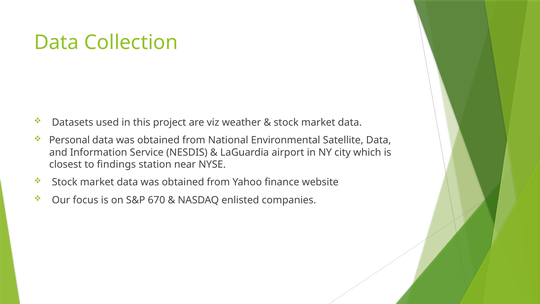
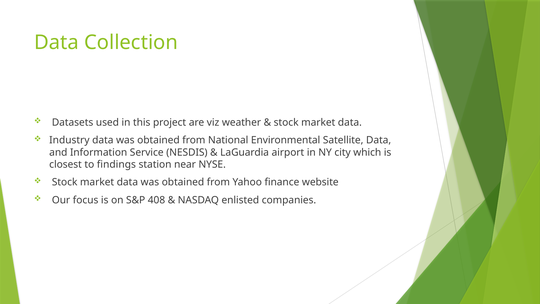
Personal: Personal -> Industry
670: 670 -> 408
